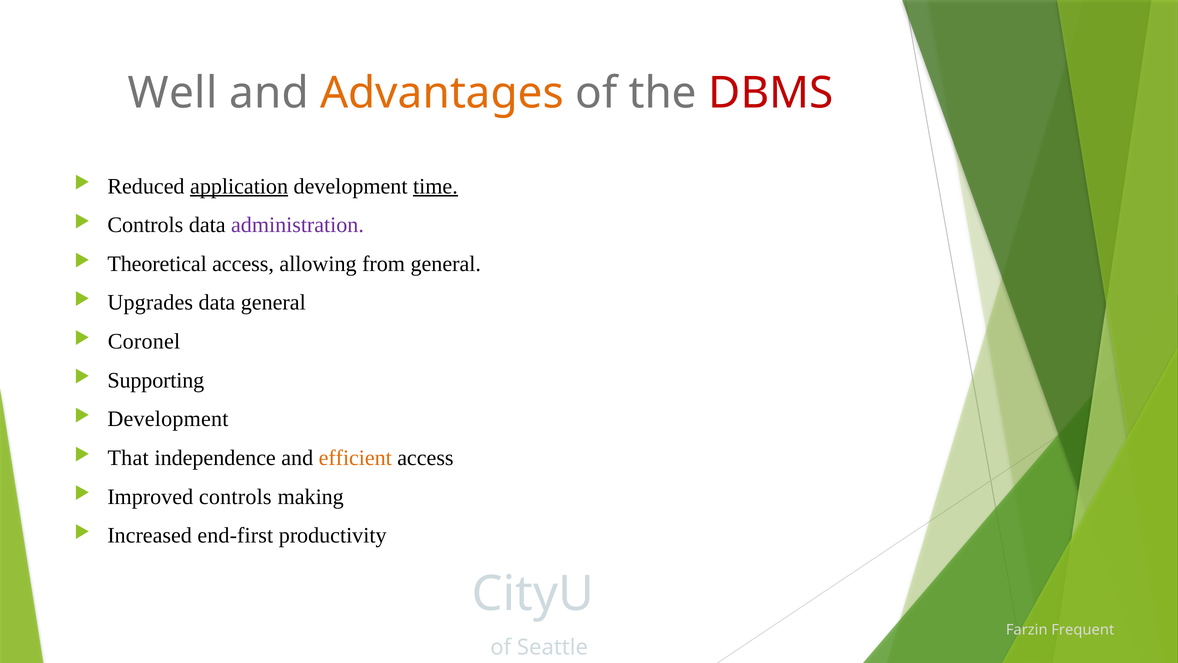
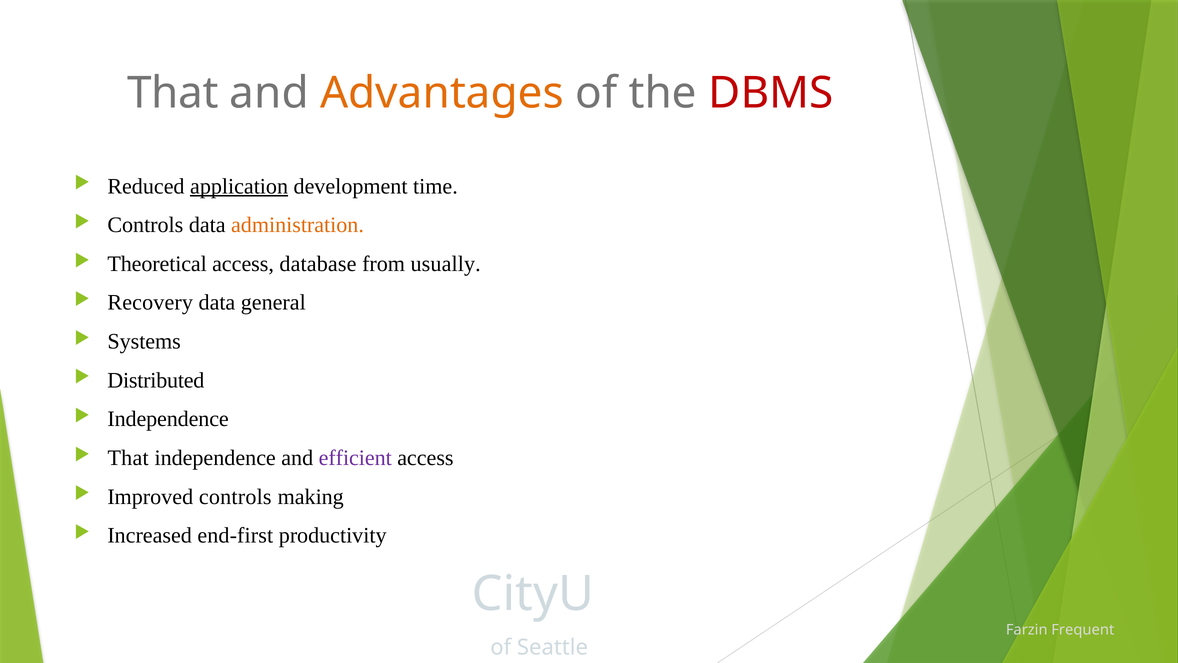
Well at (173, 93): Well -> That
time underline: present -> none
administration colour: purple -> orange
allowing: allowing -> database
from general: general -> usually
Upgrades: Upgrades -> Recovery
Coronel: Coronel -> Systems
Supporting: Supporting -> Distributed
Development at (168, 419): Development -> Independence
efficient colour: orange -> purple
